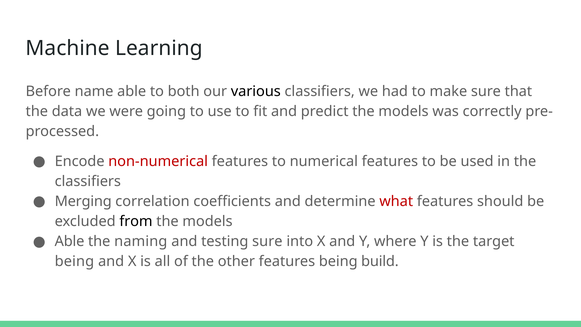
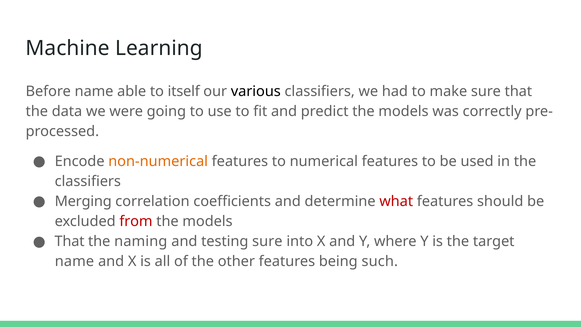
both: both -> itself
non-numerical colour: red -> orange
from colour: black -> red
Able at (70, 241): Able -> That
being at (74, 261): being -> name
build: build -> such
